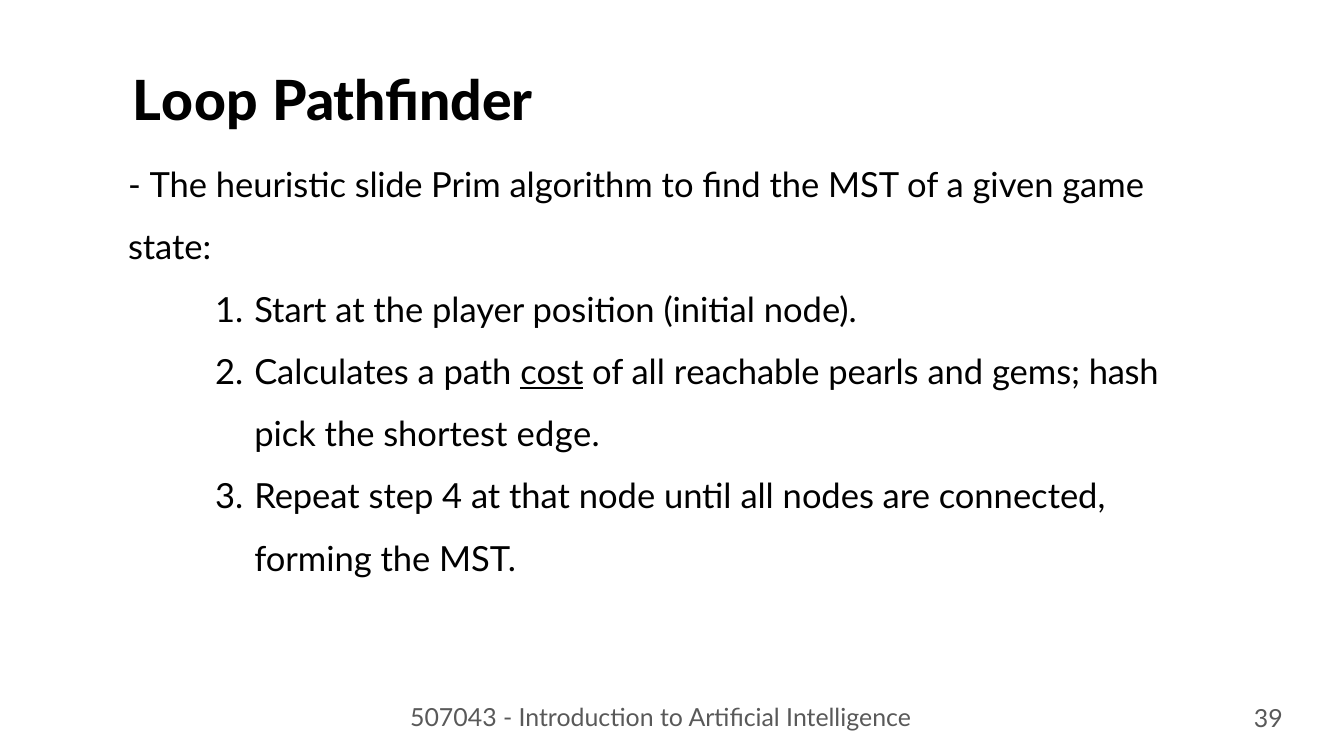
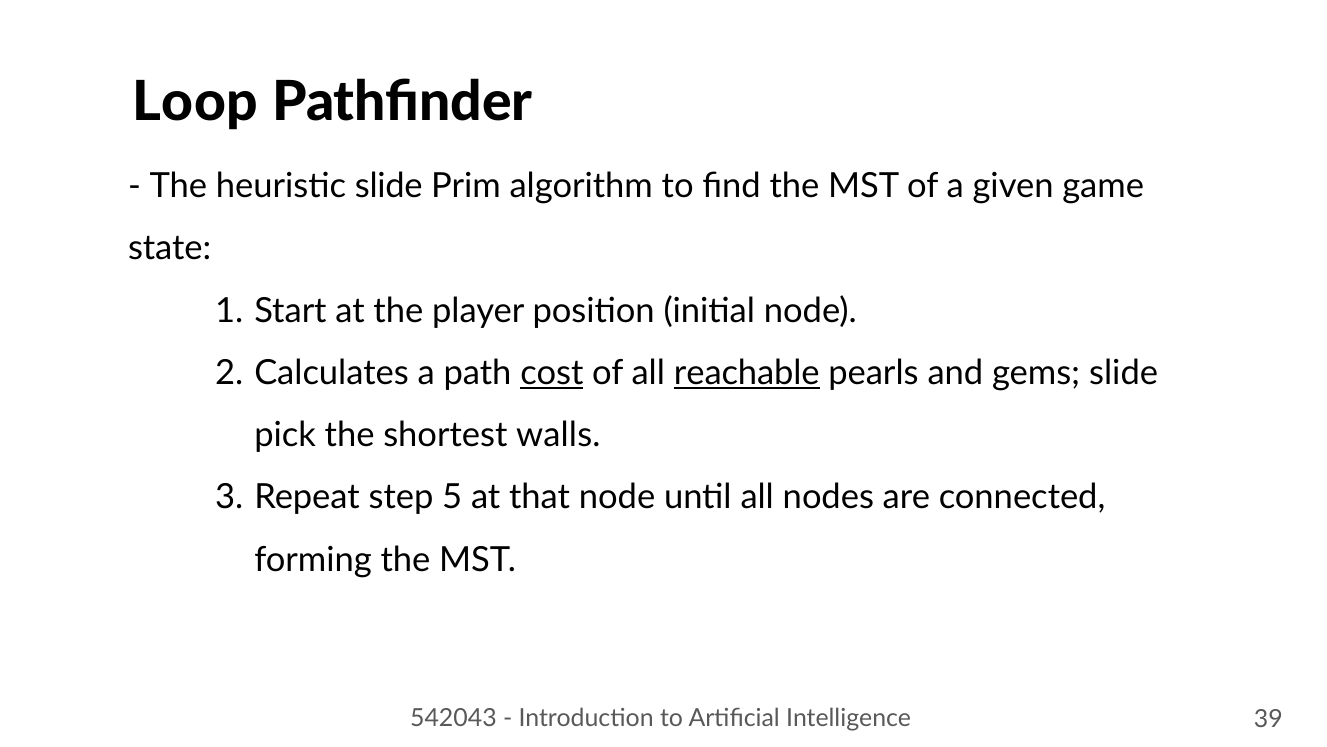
reachable underline: none -> present
gems hash: hash -> slide
edge: edge -> walls
4: 4 -> 5
507043: 507043 -> 542043
